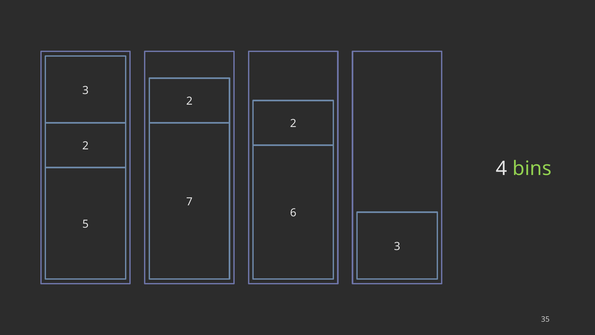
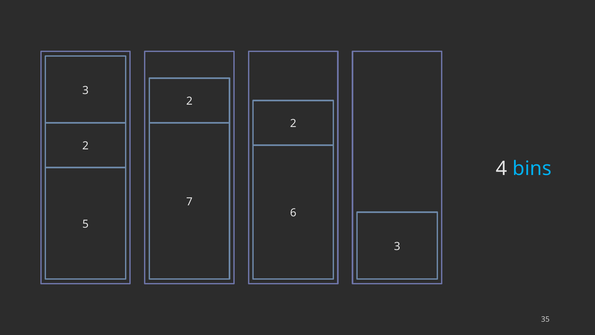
bins colour: light green -> light blue
